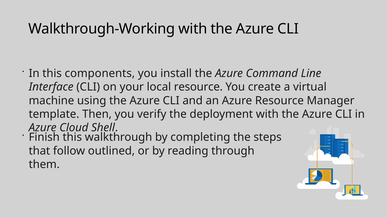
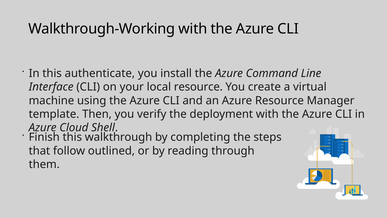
components: components -> authenticate
